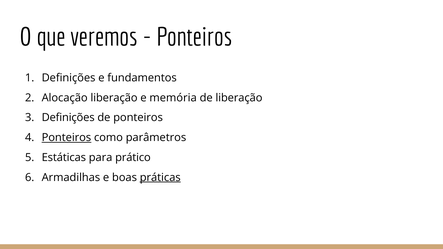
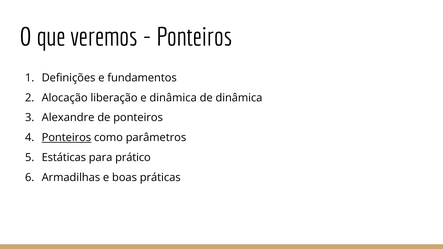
e memória: memória -> dinâmica
de liberação: liberação -> dinâmica
Definições at (68, 118): Definições -> Alexandre
práticas underline: present -> none
